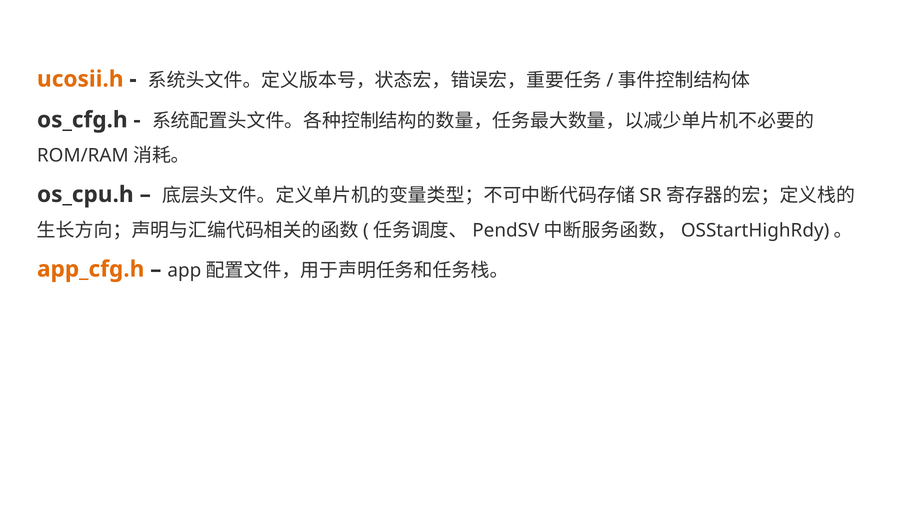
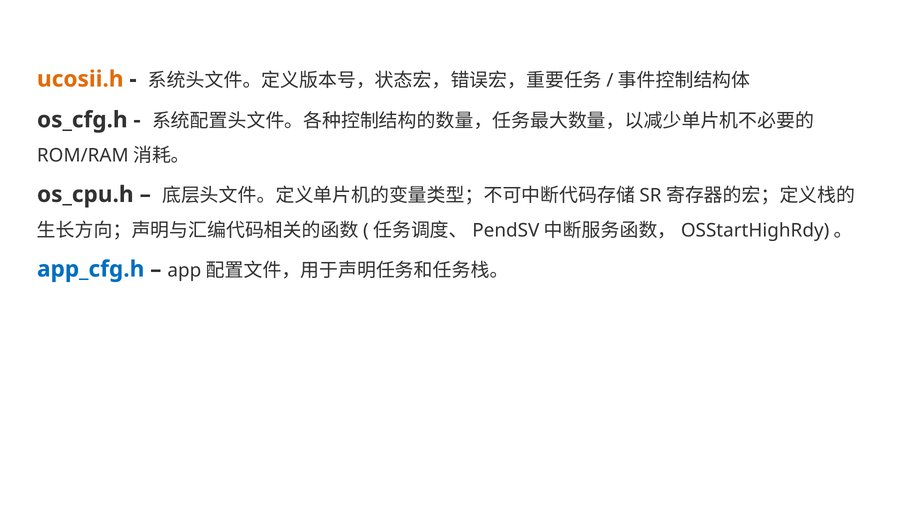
app_cfg.h colour: orange -> blue
